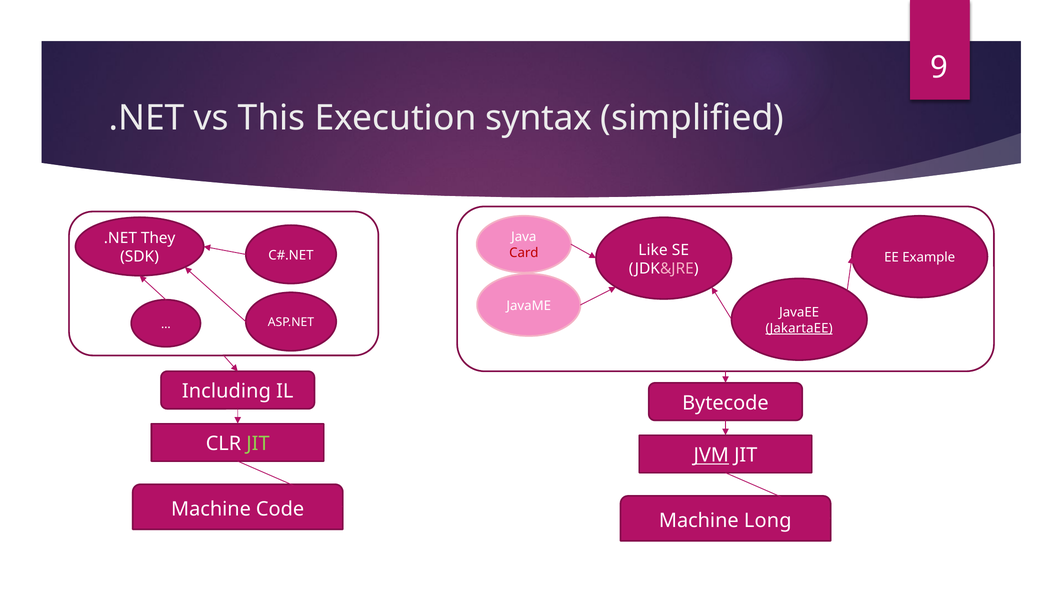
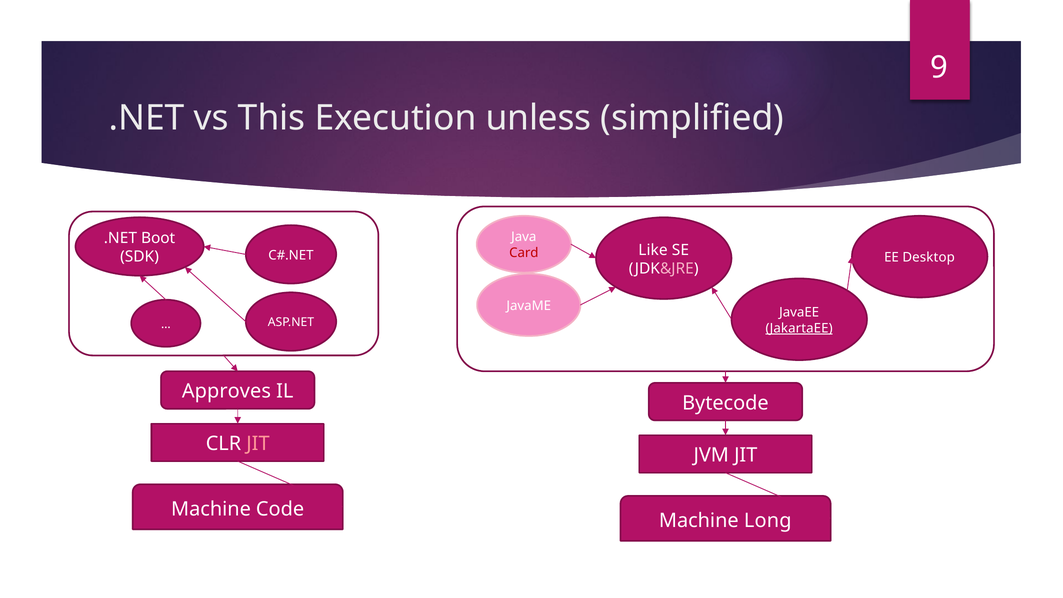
syntax: syntax -> unless
They: They -> Boot
Example: Example -> Desktop
Including: Including -> Approves
JIT at (258, 444) colour: light green -> pink
JVM underline: present -> none
